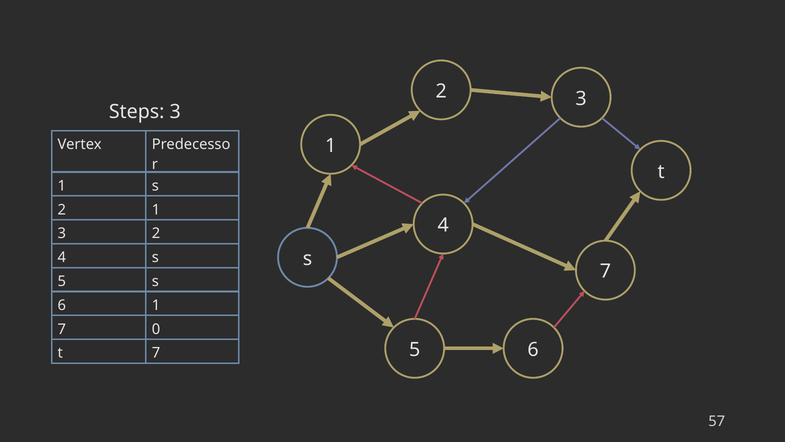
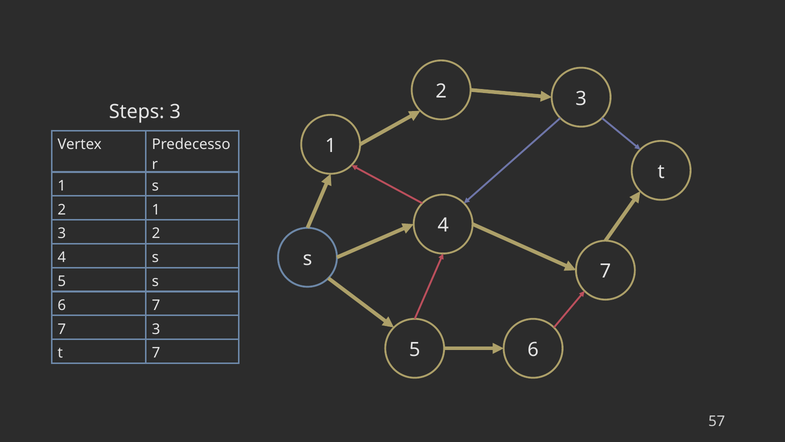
1 at (156, 305): 1 -> 7
7 0: 0 -> 3
